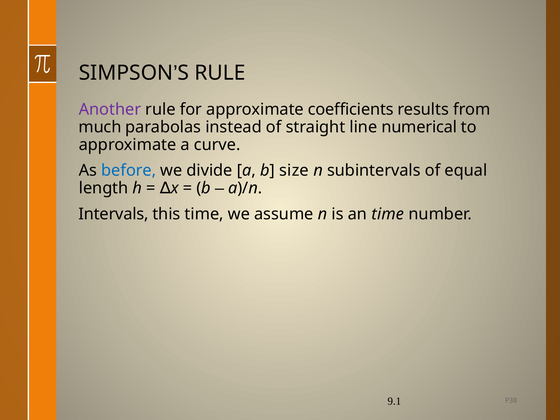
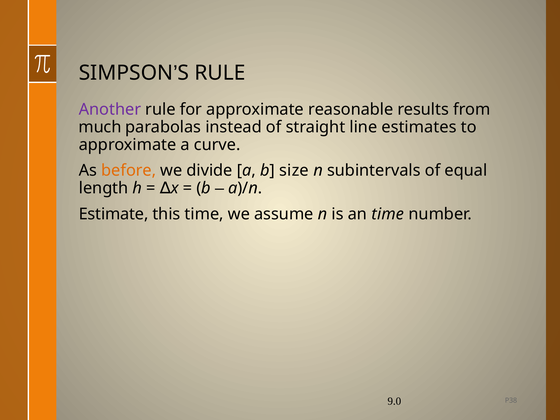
coefficients: coefficients -> reasonable
numerical: numerical -> estimates
before colour: blue -> orange
Intervals: Intervals -> Estimate
9.1: 9.1 -> 9.0
